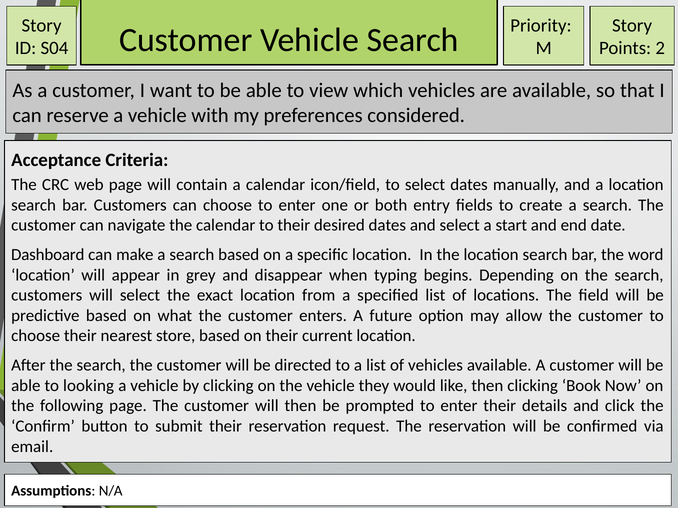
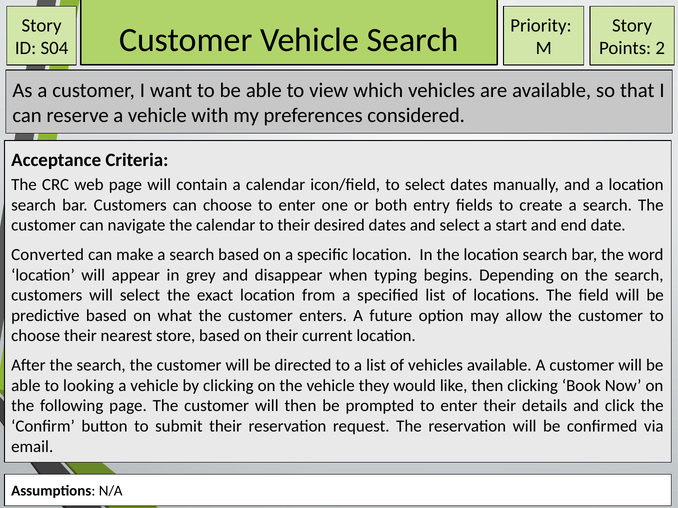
Dashboard: Dashboard -> Converted
